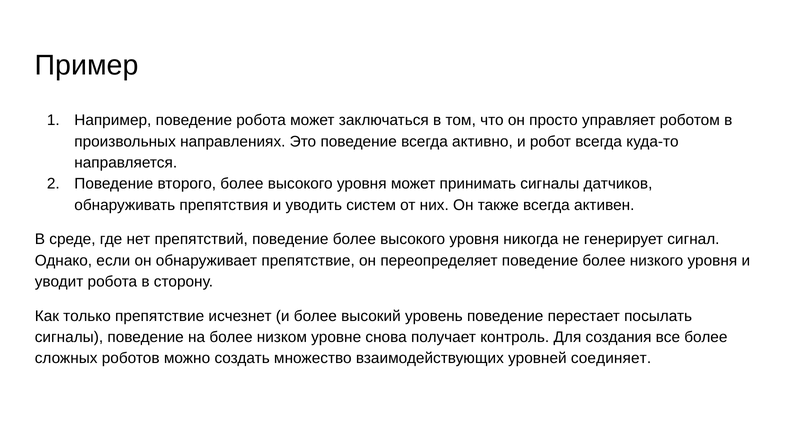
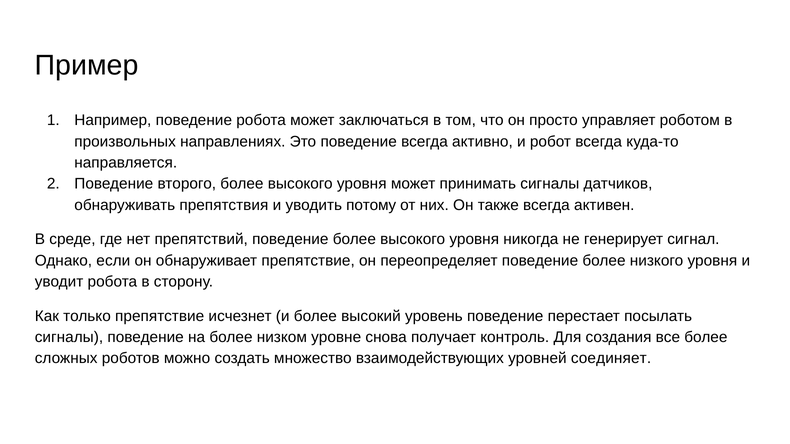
систем: систем -> потому
